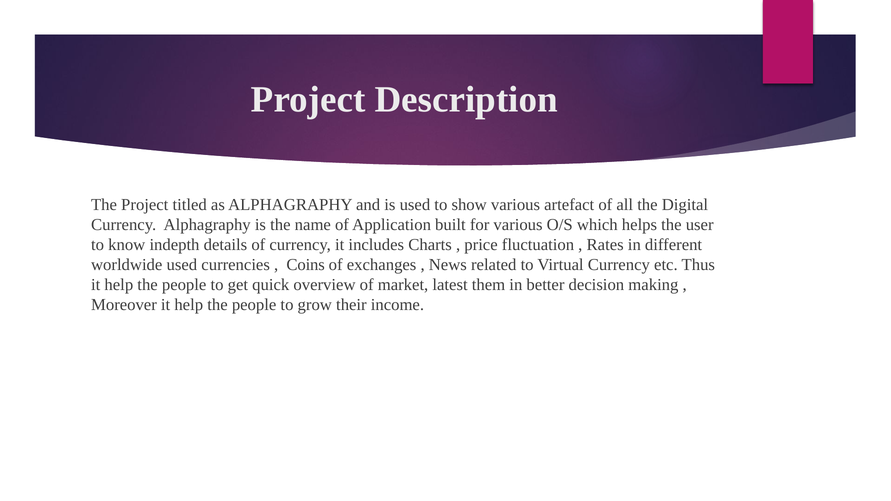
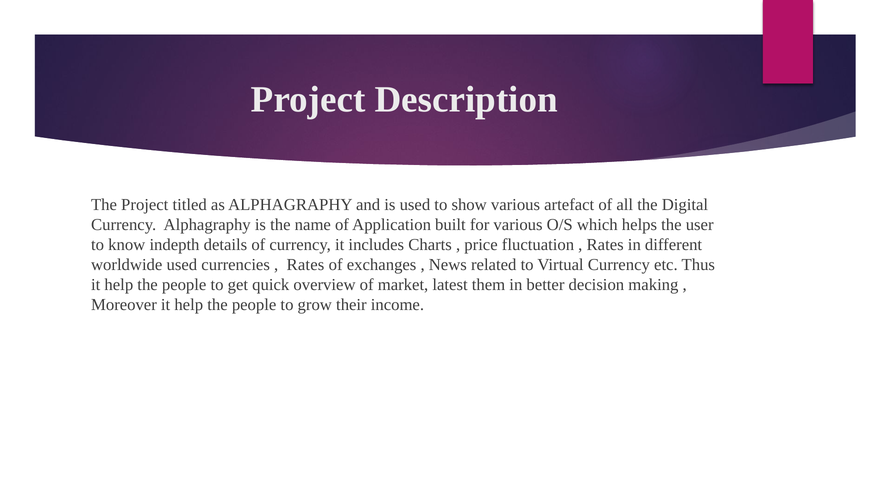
Coins at (306, 265): Coins -> Rates
